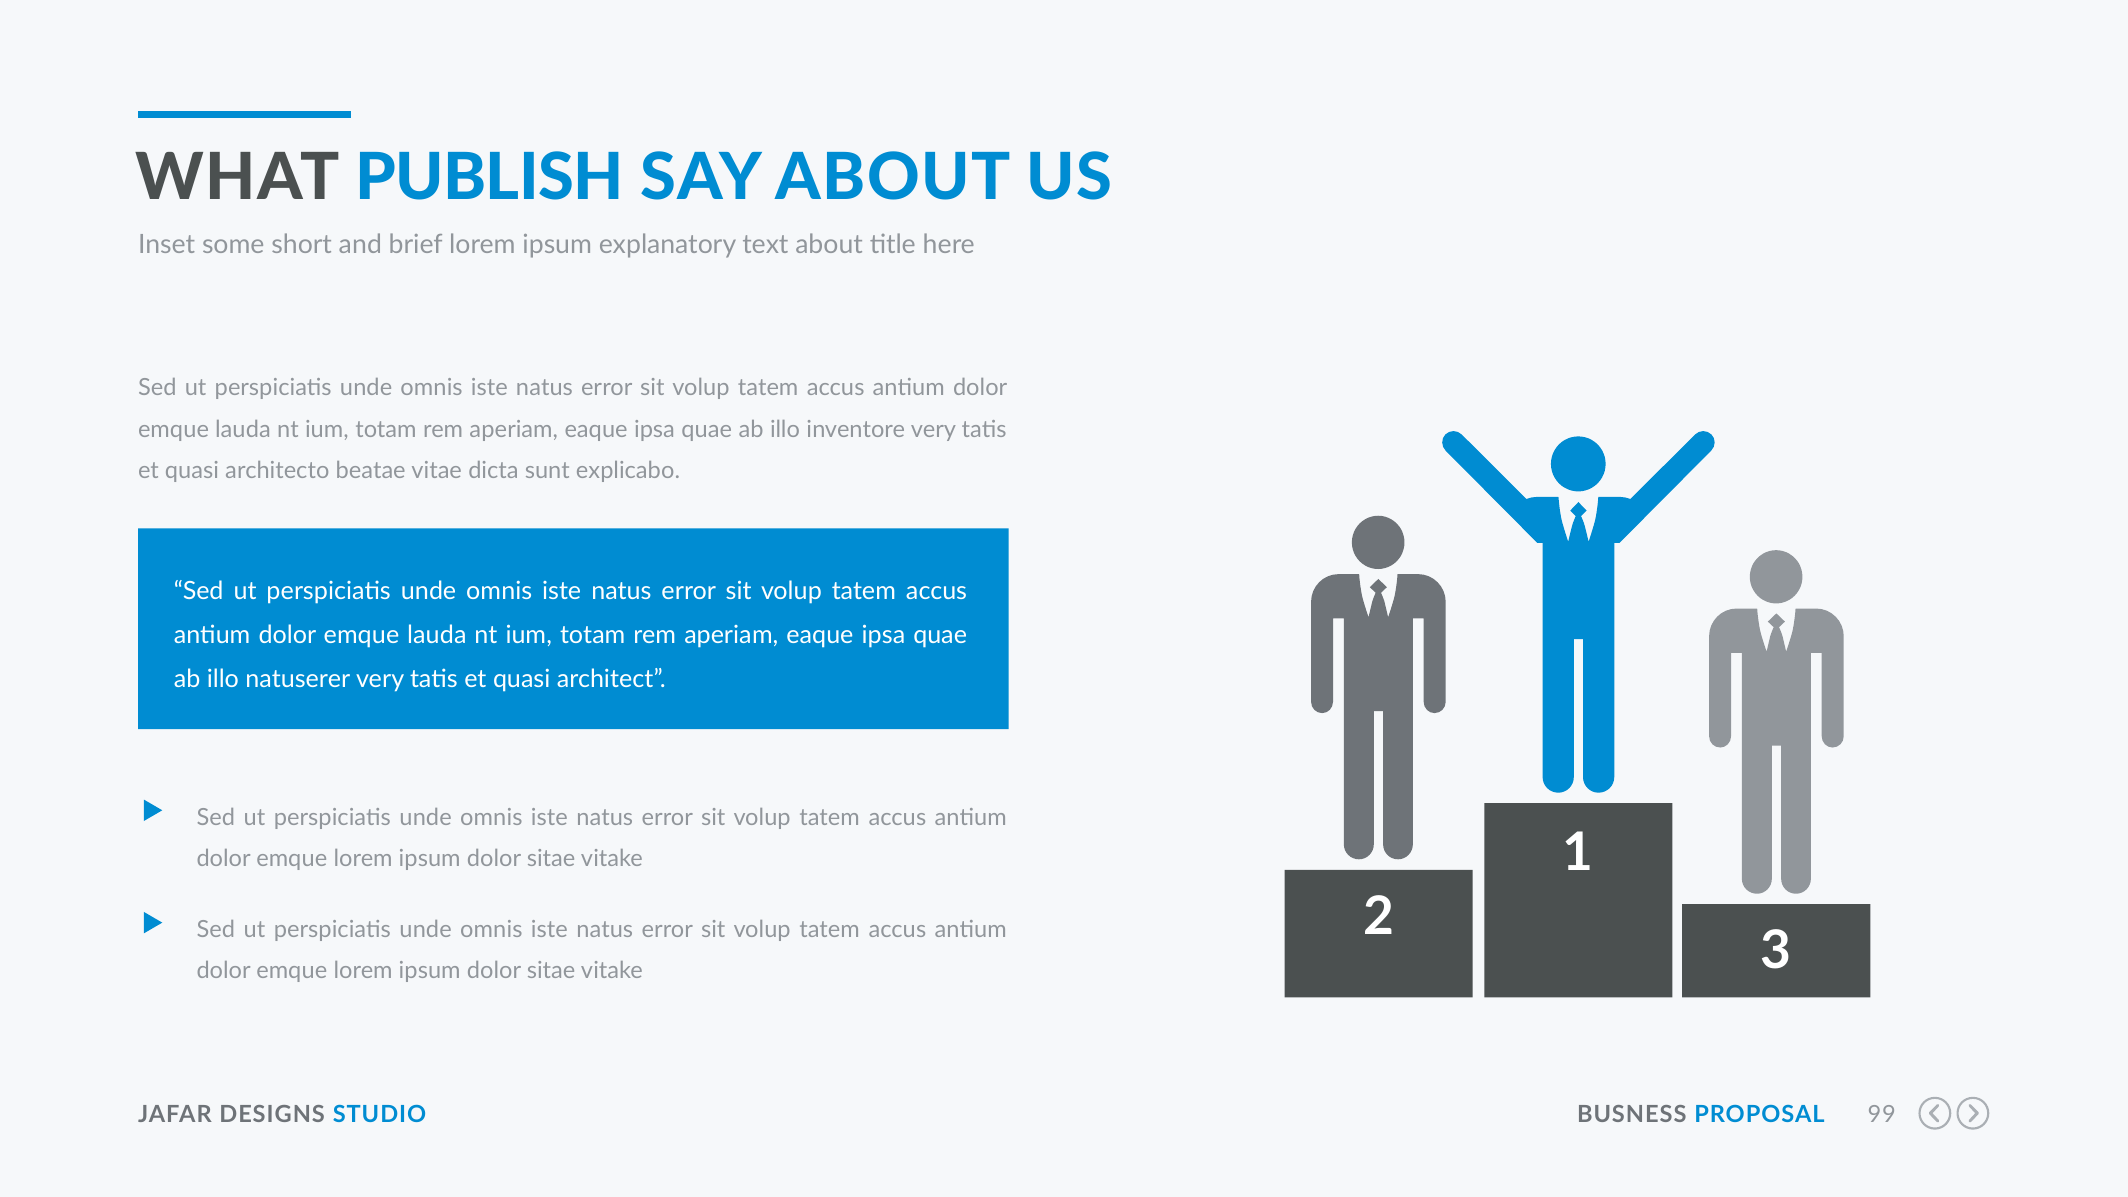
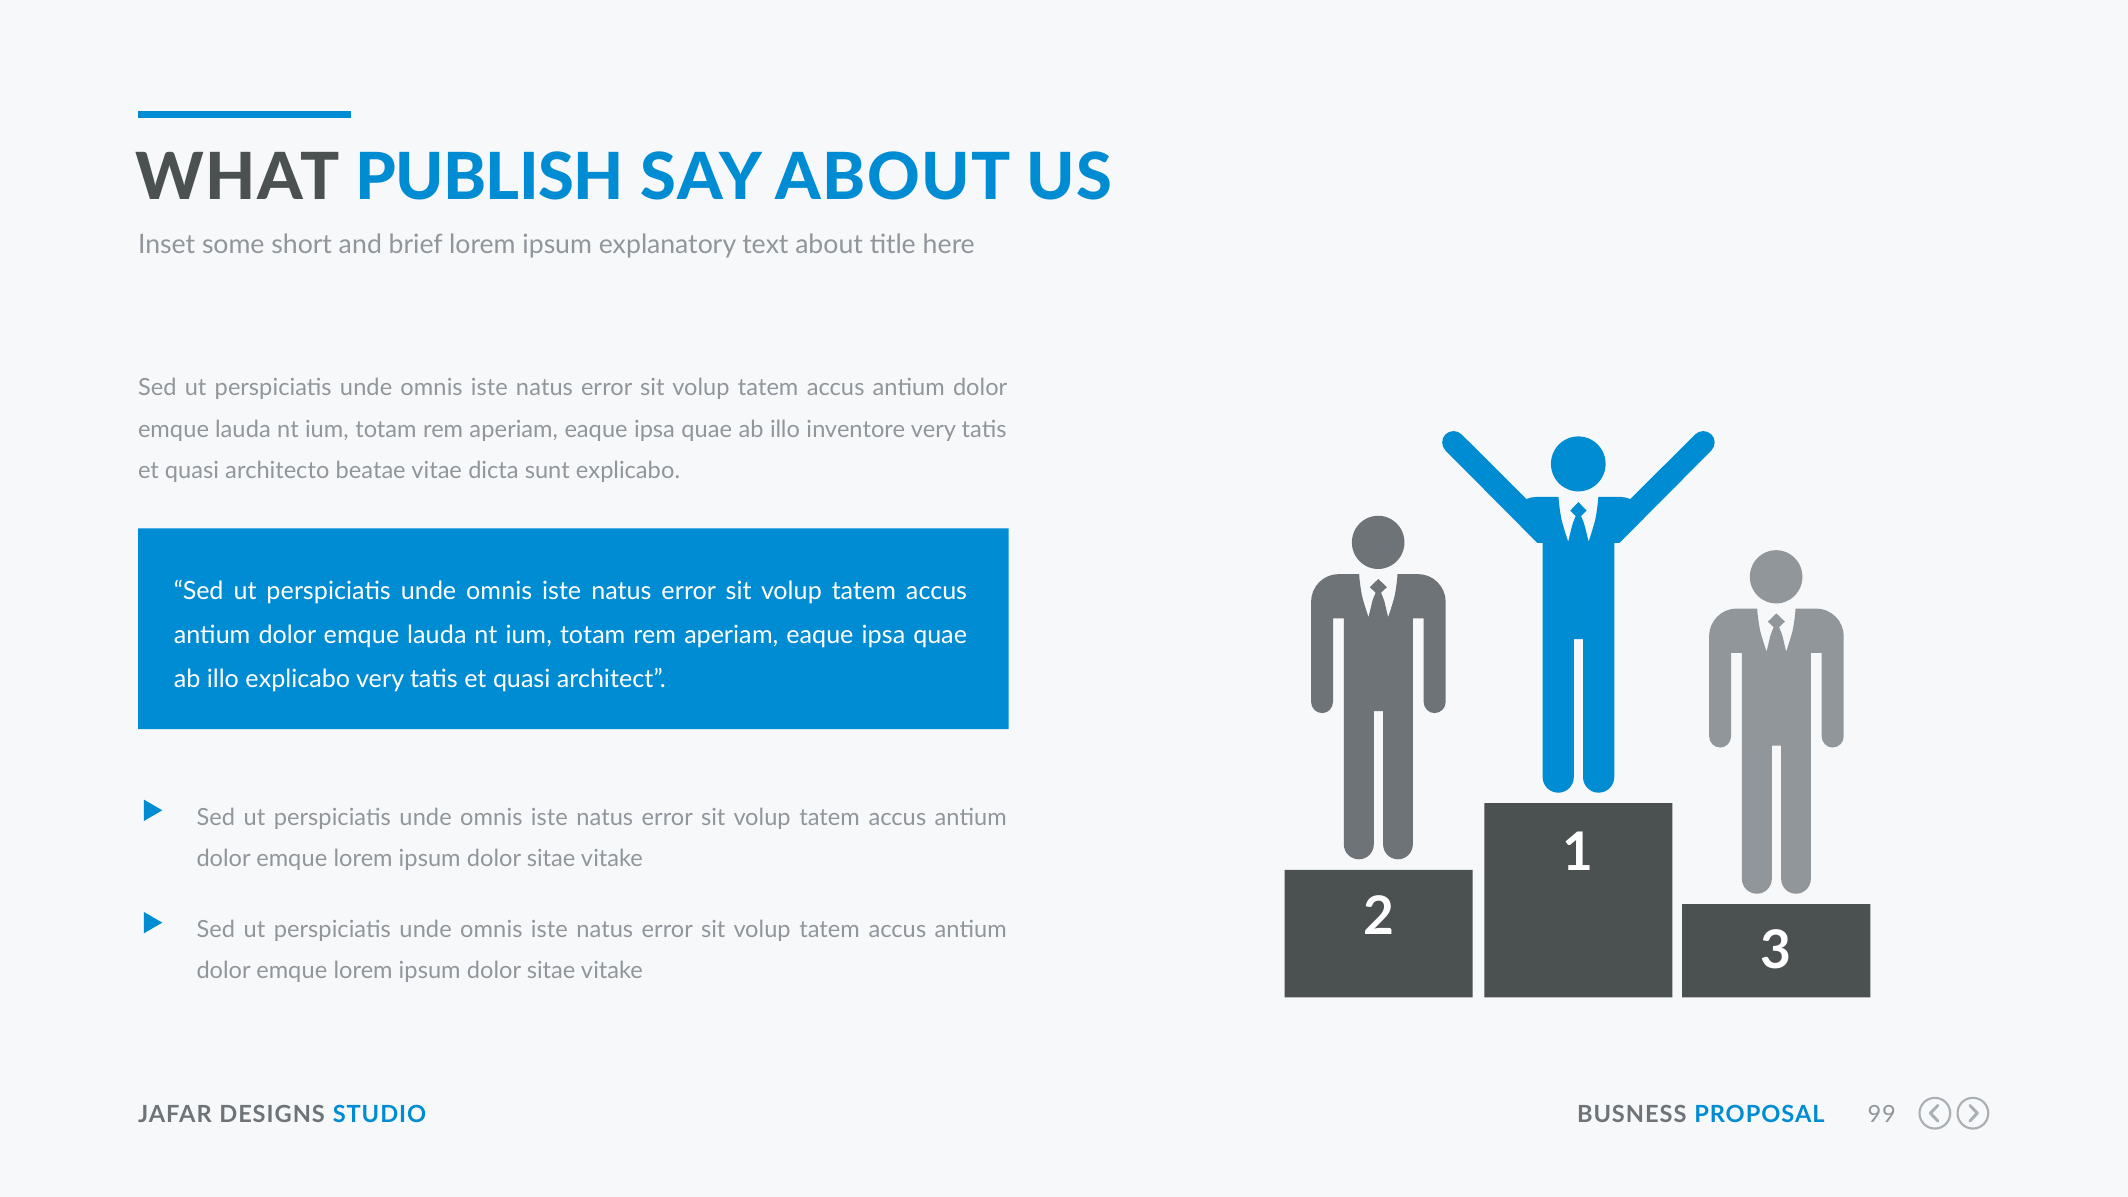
illo natuserer: natuserer -> explicabo
